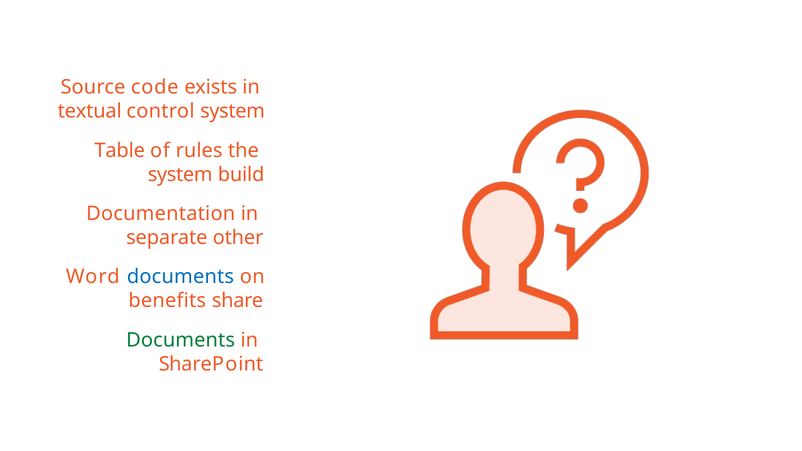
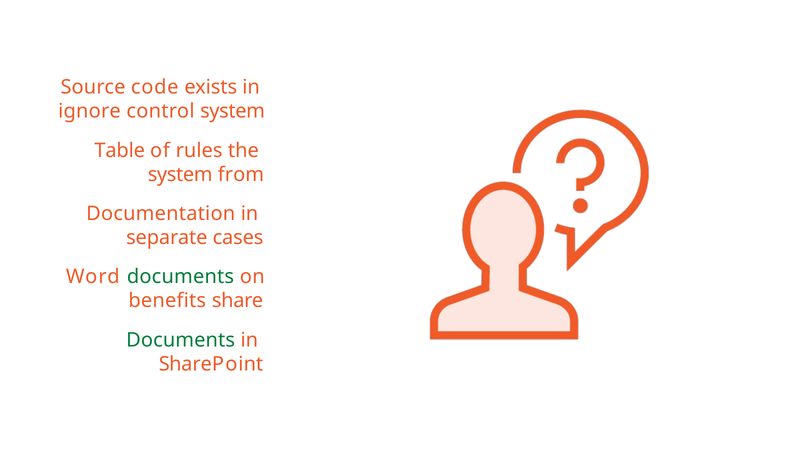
textual: textual -> ignore
build: build -> from
other: other -> cases
documents at (181, 277) colour: blue -> green
